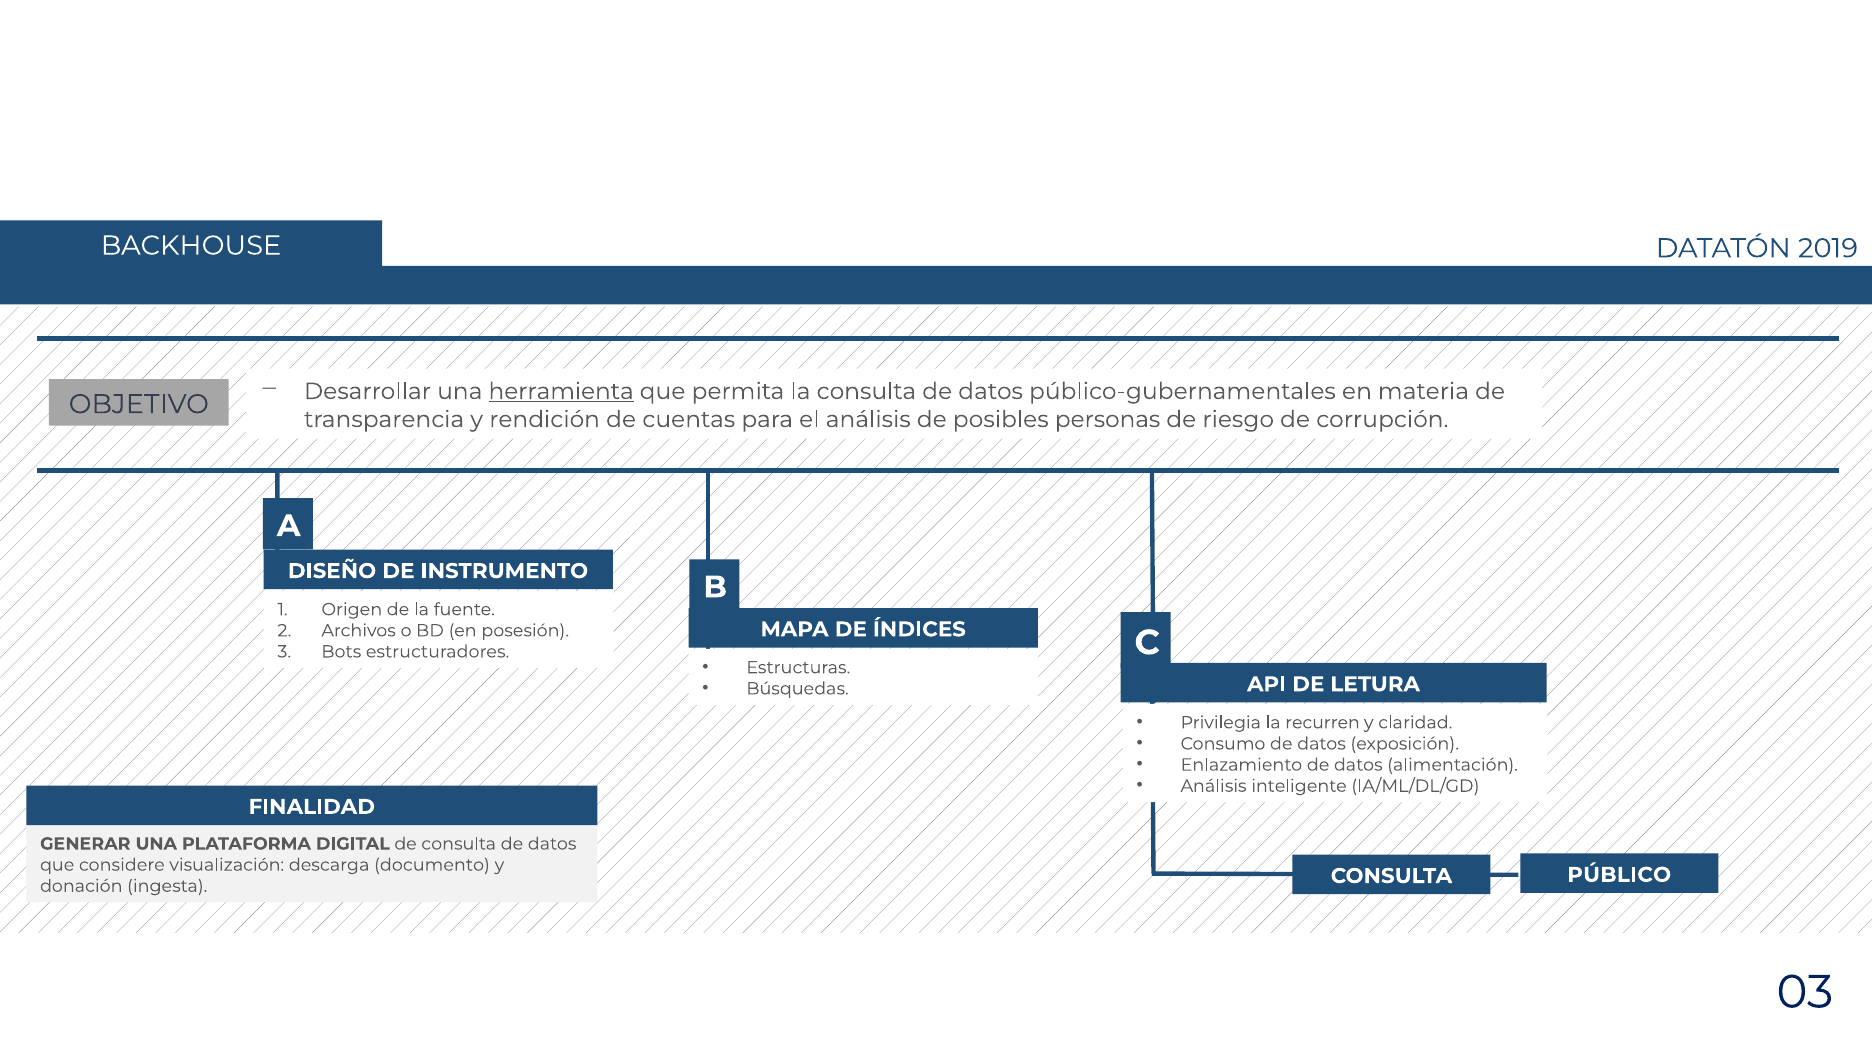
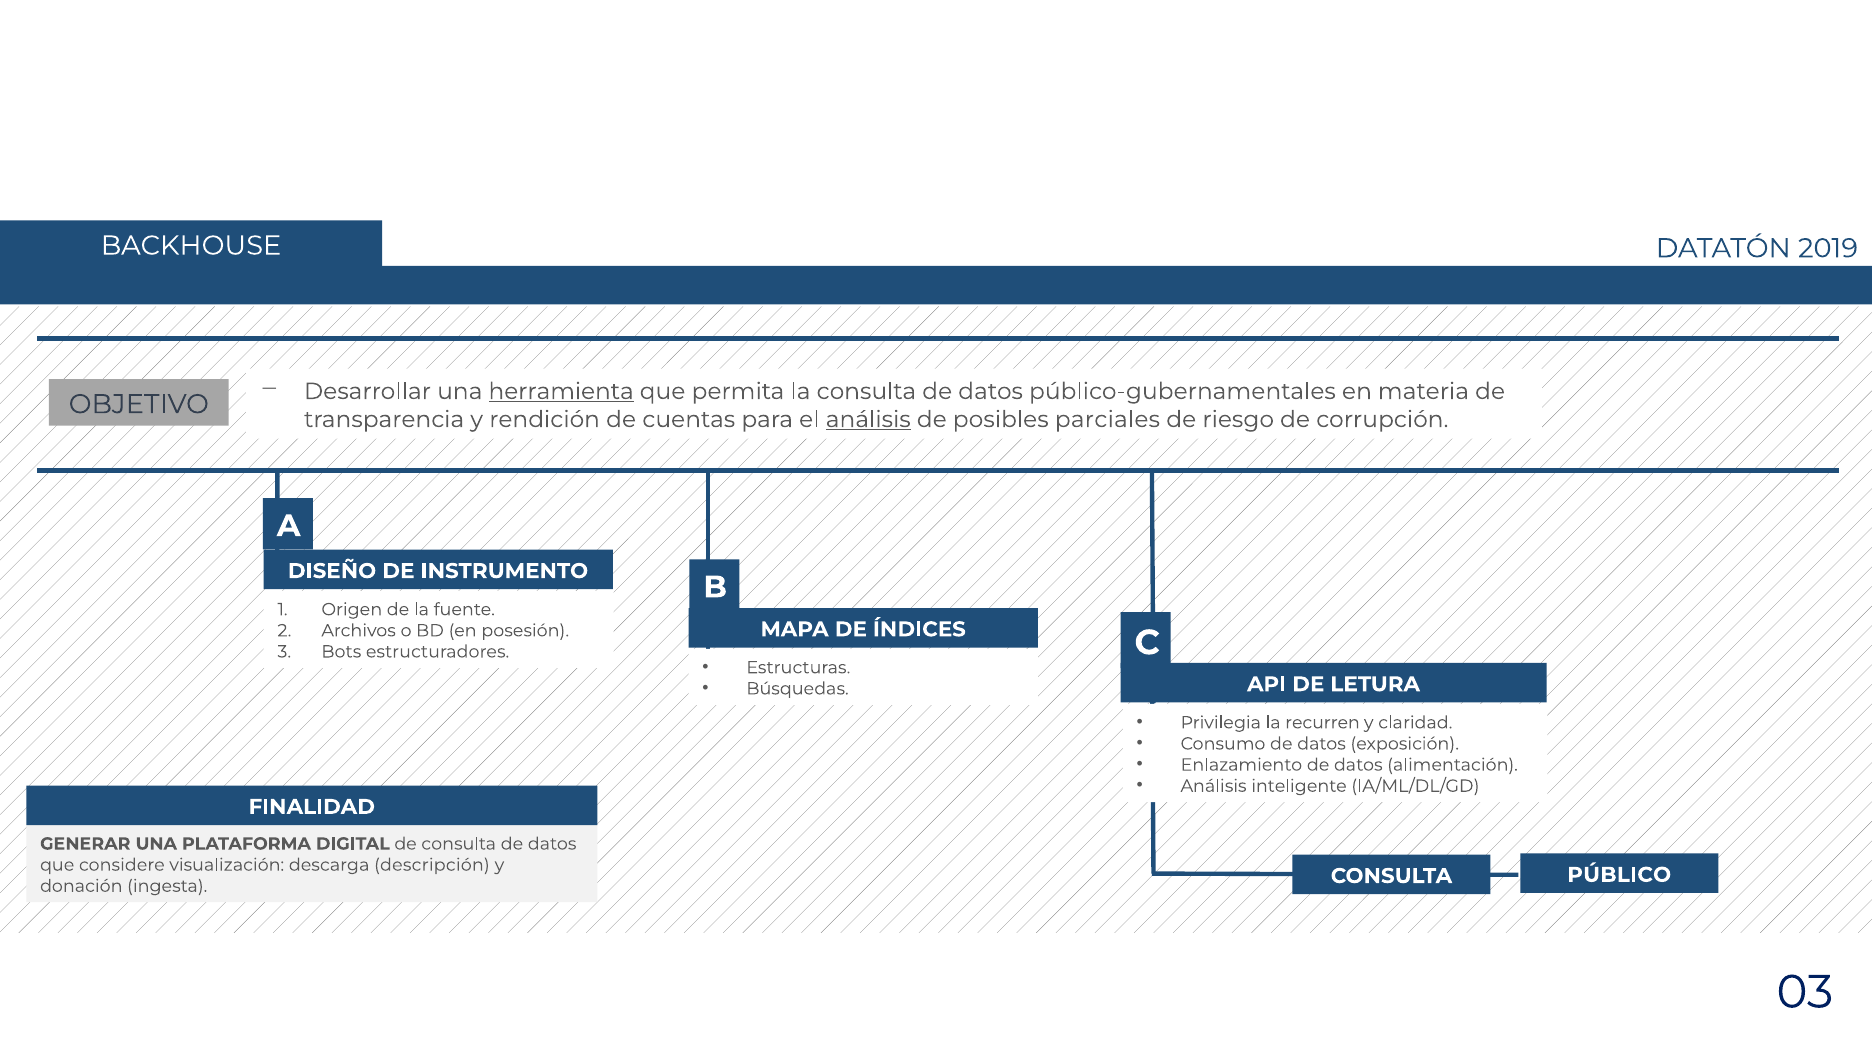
análisis at (868, 419) underline: none -> present
personas: personas -> parciales
documento: documento -> descripción
